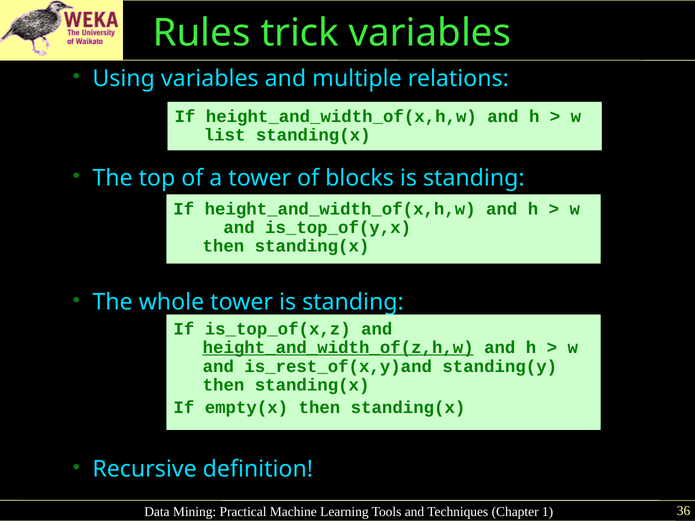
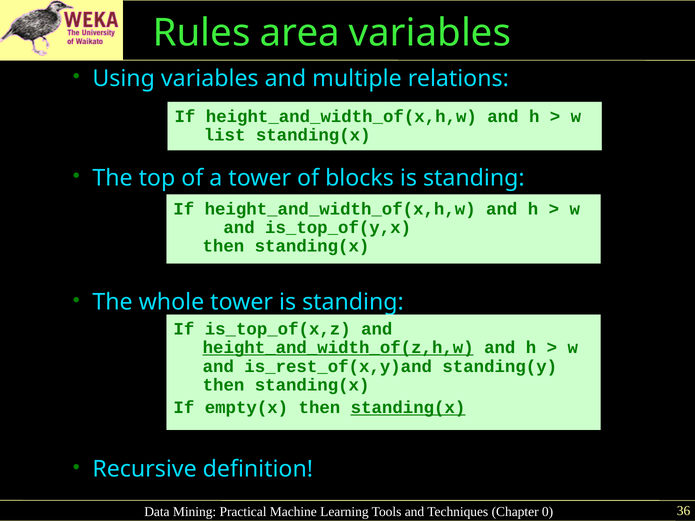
trick: trick -> area
standing(x at (408, 408) underline: none -> present
1: 1 -> 0
